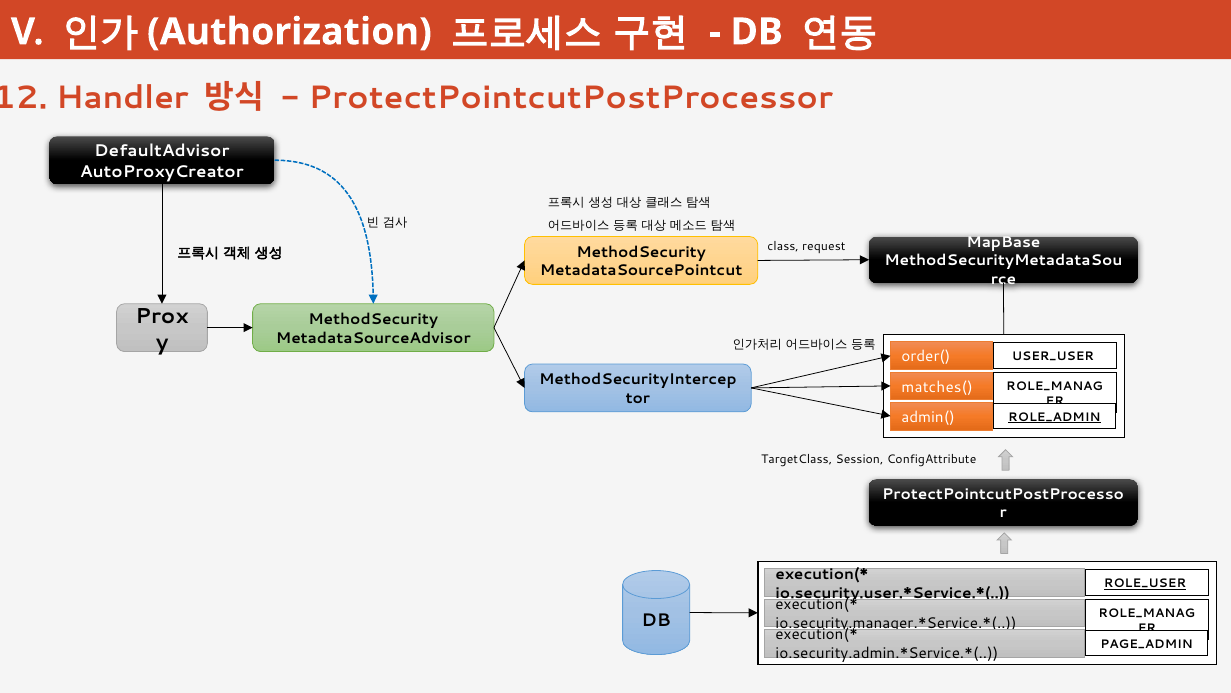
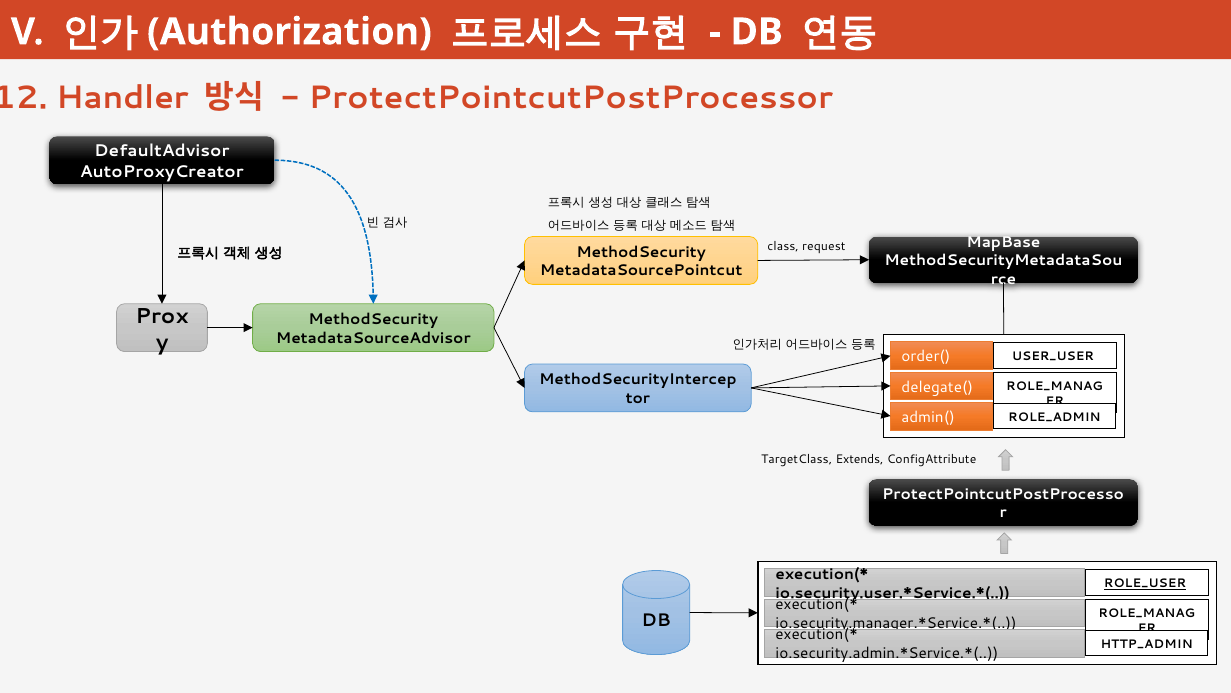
matches(: matches( -> delegate(
ROLE_ADMIN underline: present -> none
Session: Session -> Extends
PAGE_ADMIN: PAGE_ADMIN -> HTTP_ADMIN
